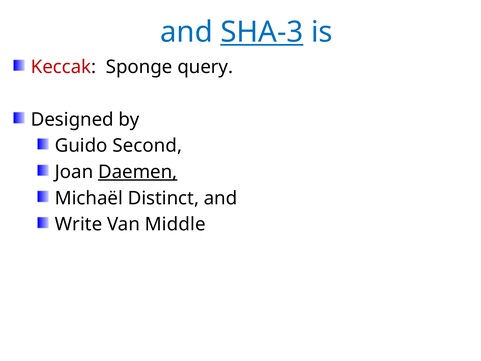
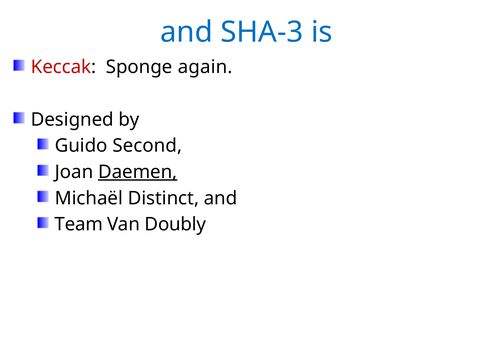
SHA-3 underline: present -> none
query: query -> again
Write: Write -> Team
Middle: Middle -> Doubly
